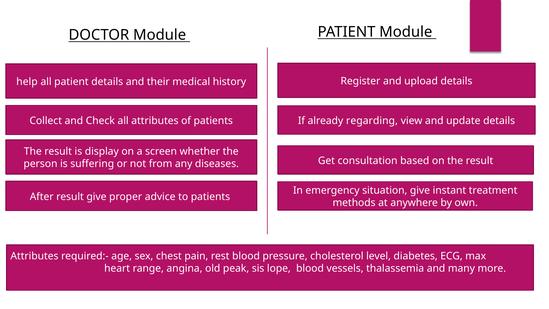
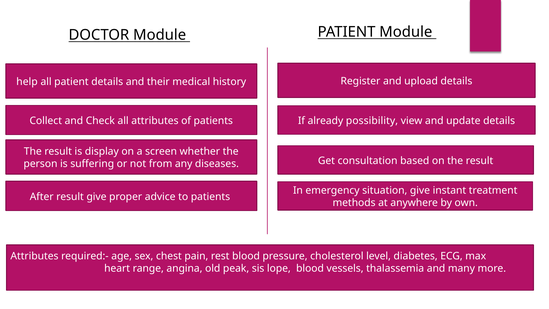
regarding: regarding -> possibility
